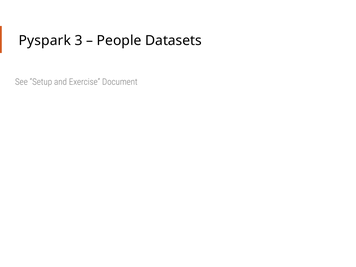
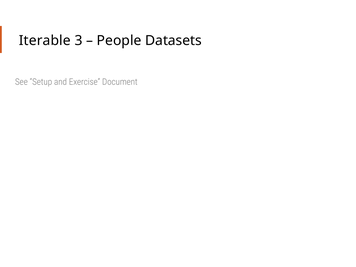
Pyspark: Pyspark -> Iterable
